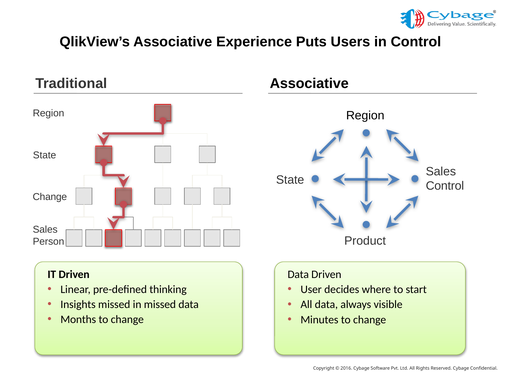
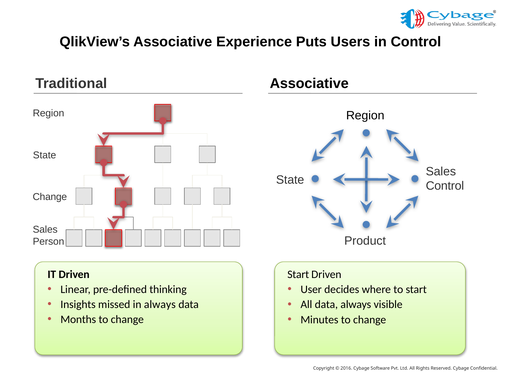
Data at (298, 275): Data -> Start
in missed: missed -> always
